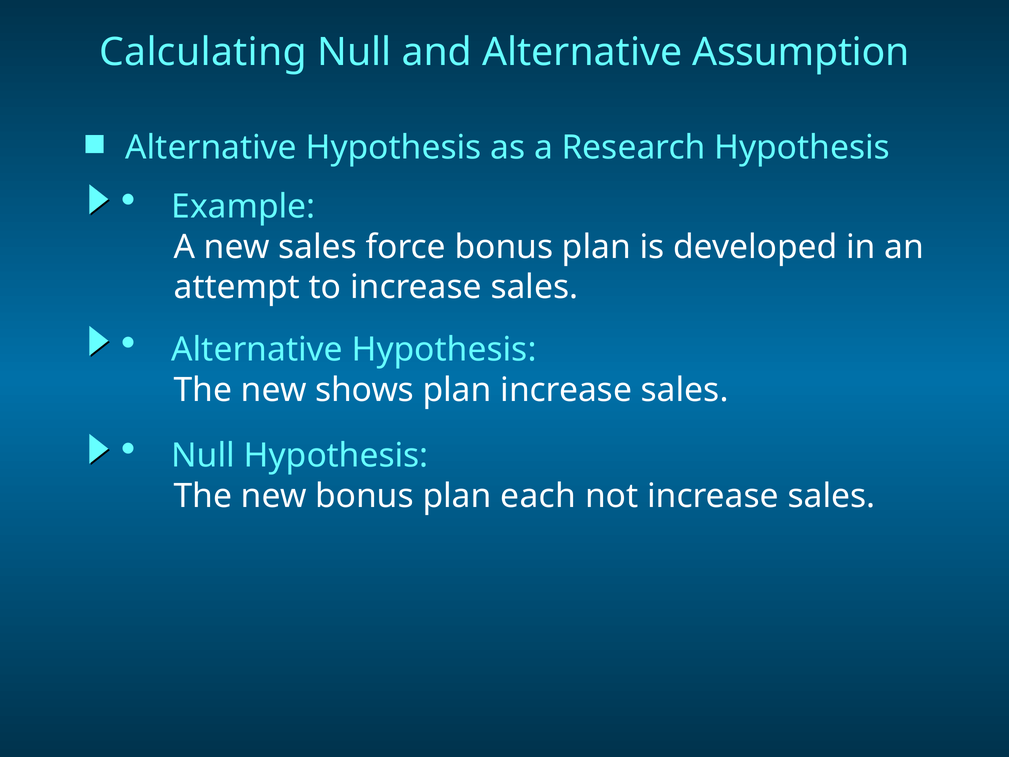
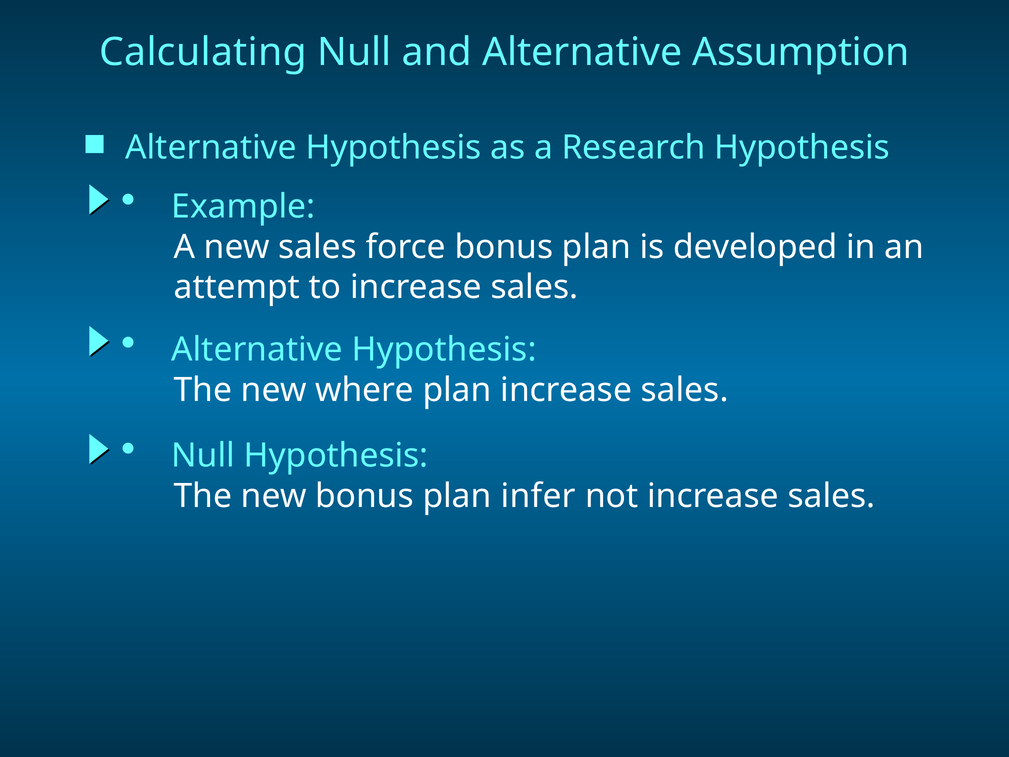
shows: shows -> where
each: each -> infer
